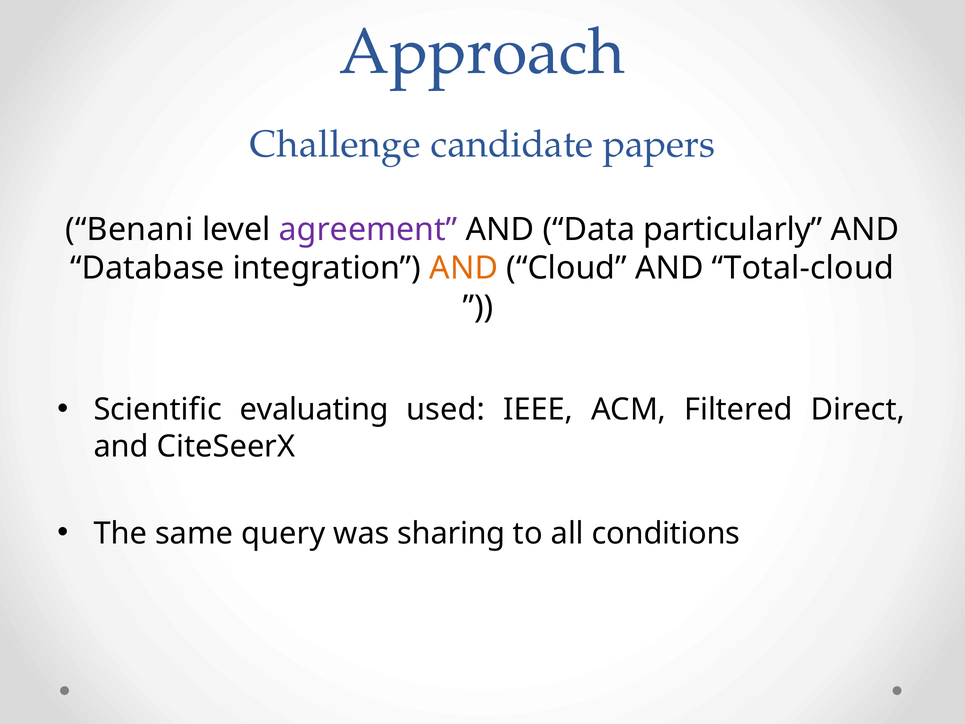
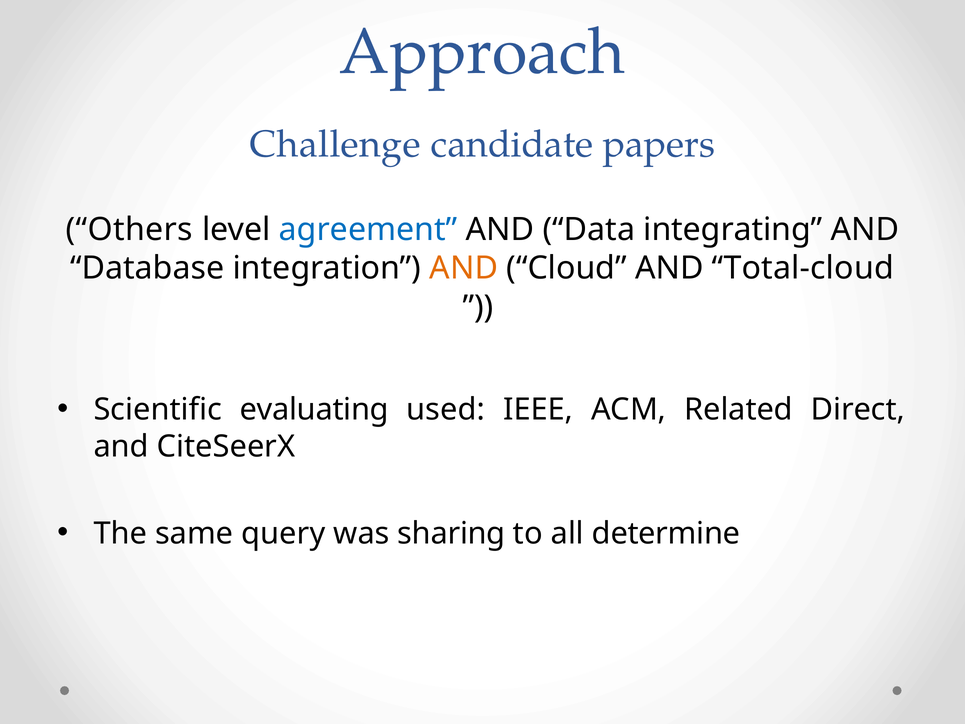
Benani: Benani -> Others
agreement colour: purple -> blue
particularly: particularly -> integrating
Filtered: Filtered -> Related
conditions: conditions -> determine
